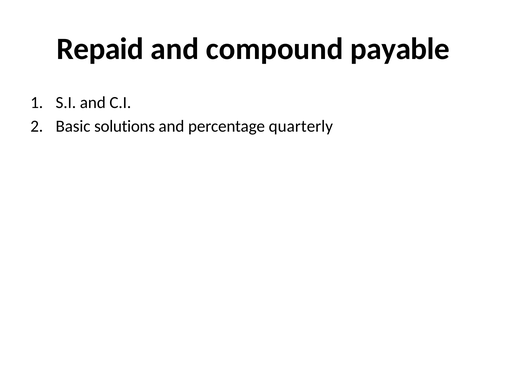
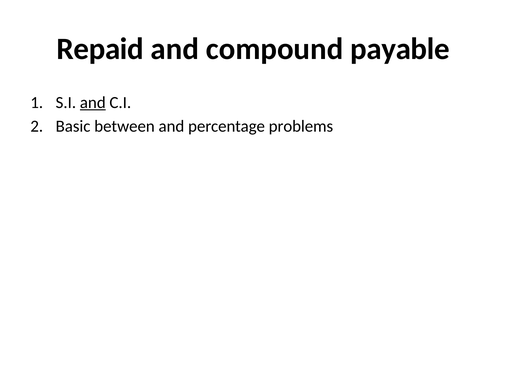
and at (93, 102) underline: none -> present
solutions: solutions -> between
quarterly: quarterly -> problems
